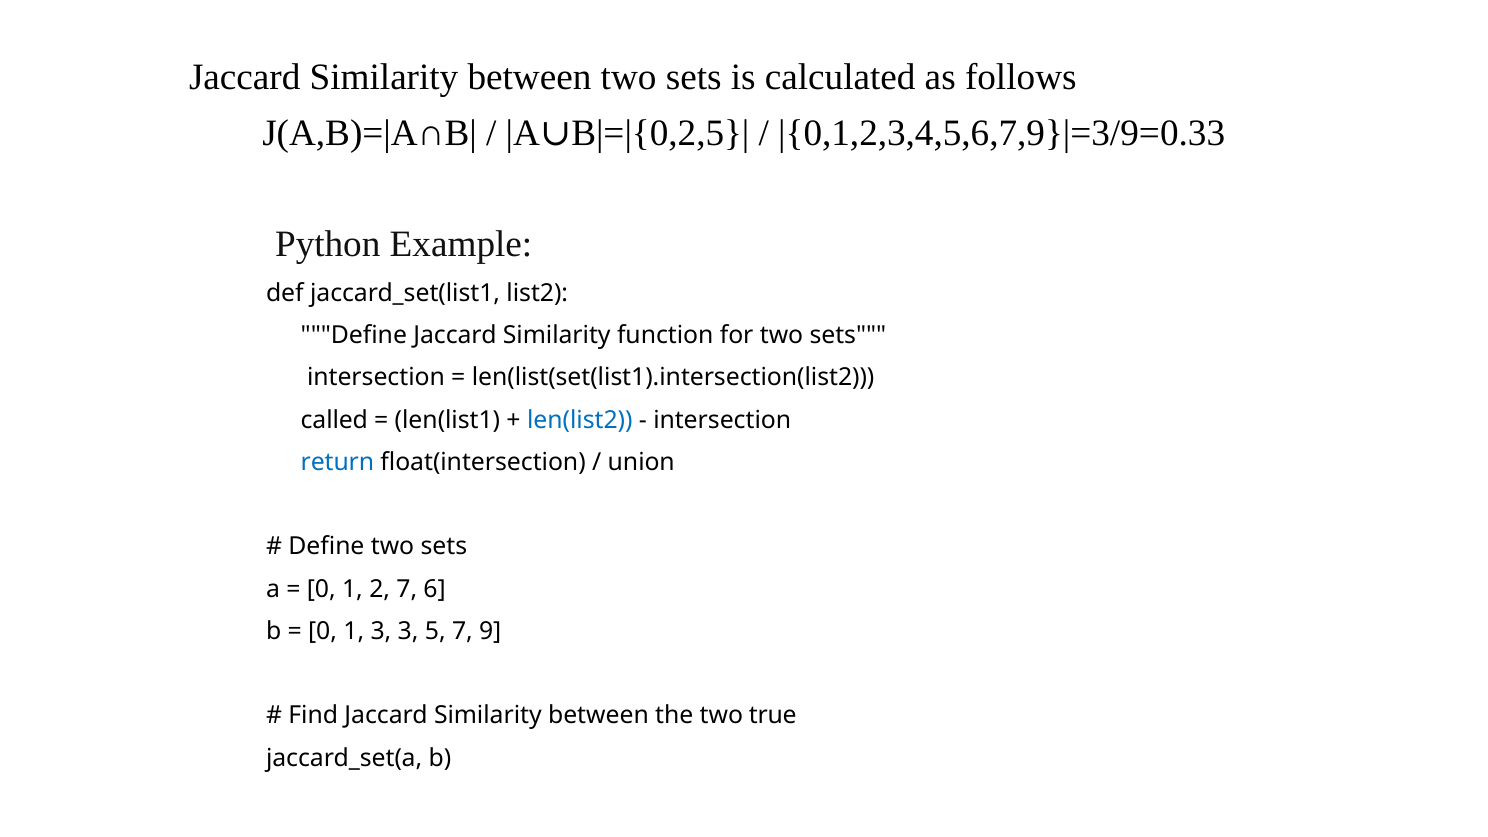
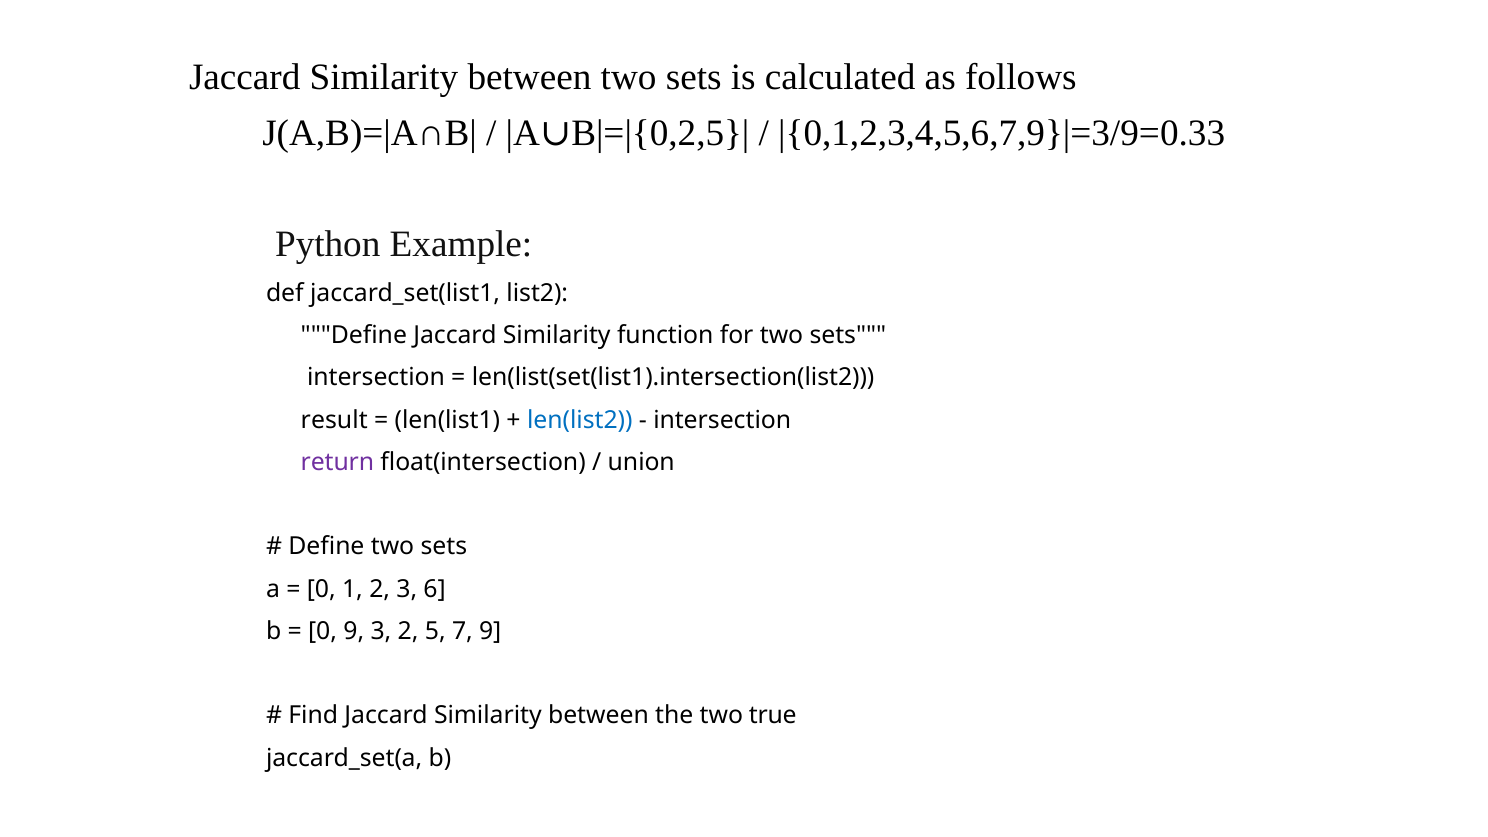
called: called -> result
return colour: blue -> purple
2 7: 7 -> 3
1 at (354, 631): 1 -> 9
3 3: 3 -> 2
